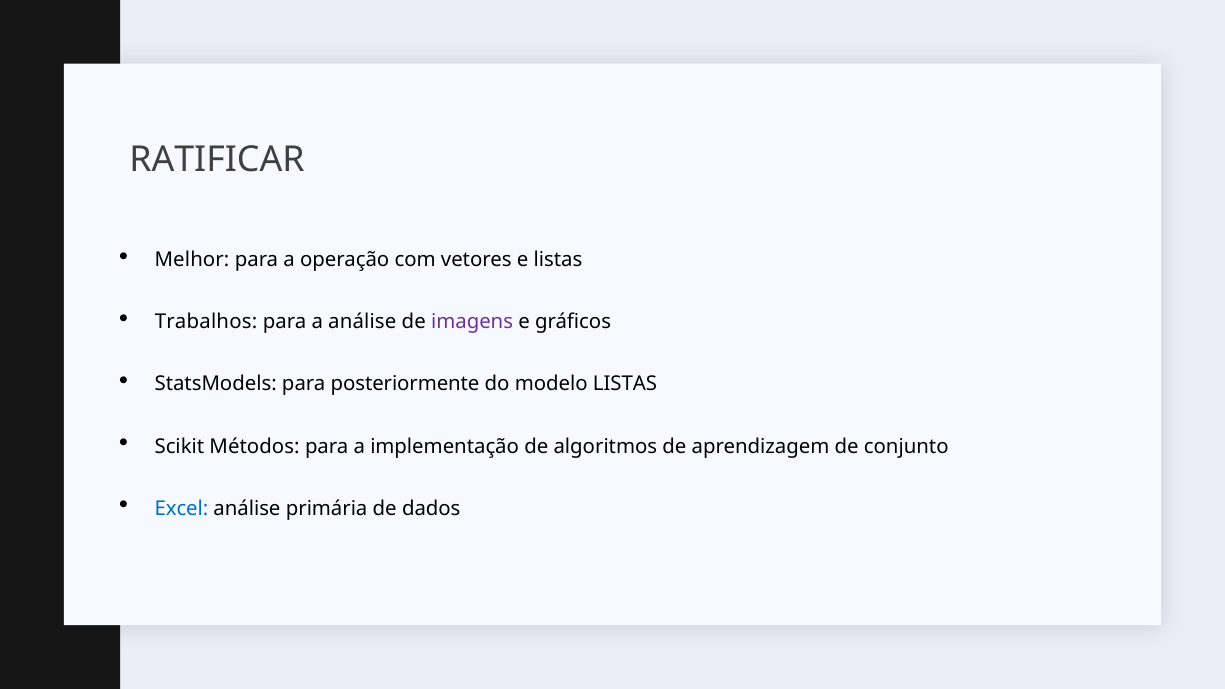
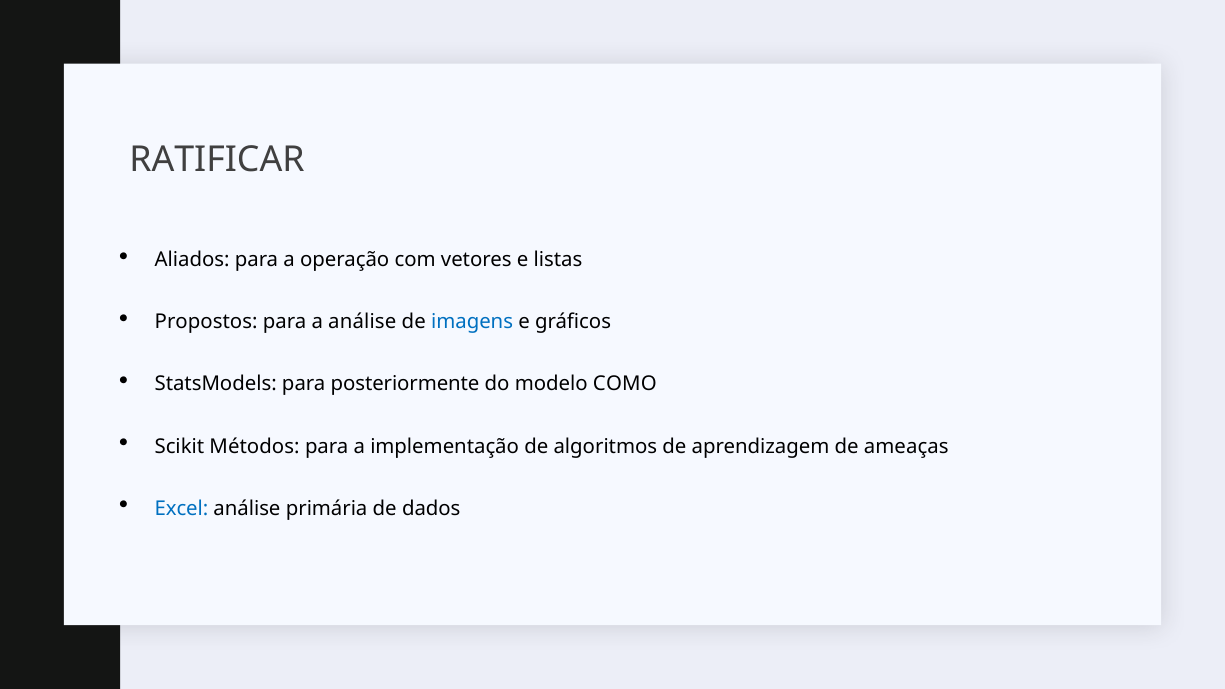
Melhor: Melhor -> Aliados
Trabalhos: Trabalhos -> Propostos
imagens colour: purple -> blue
modelo LISTAS: LISTAS -> COMO
conjunto: conjunto -> ameaças
